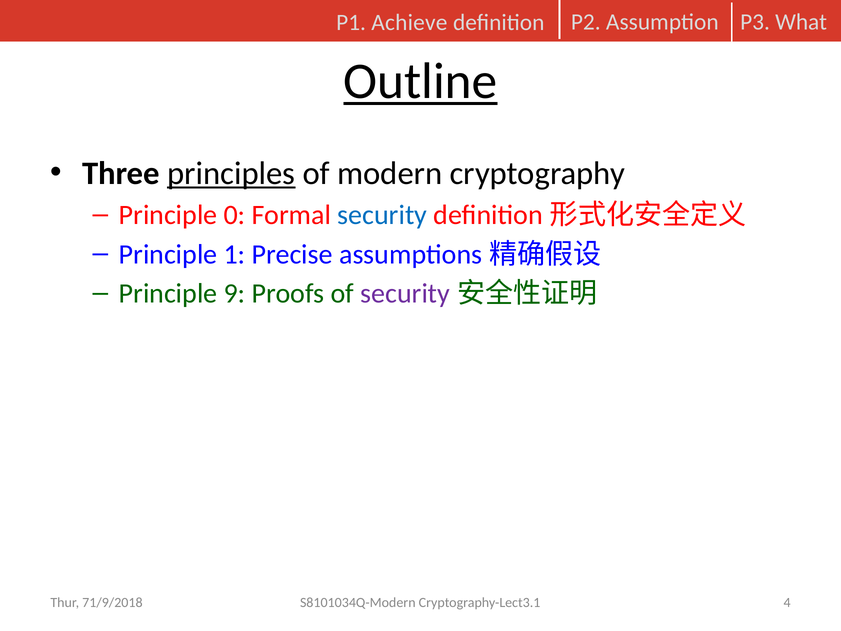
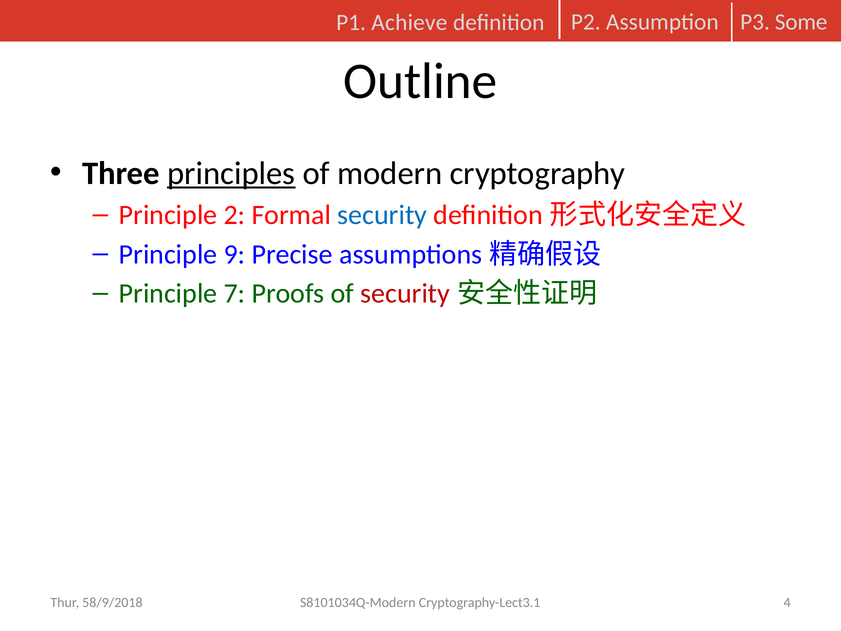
What: What -> Some
Outline underline: present -> none
0: 0 -> 2
1: 1 -> 9
9: 9 -> 7
security at (405, 293) colour: purple -> red
71/9/2018: 71/9/2018 -> 58/9/2018
